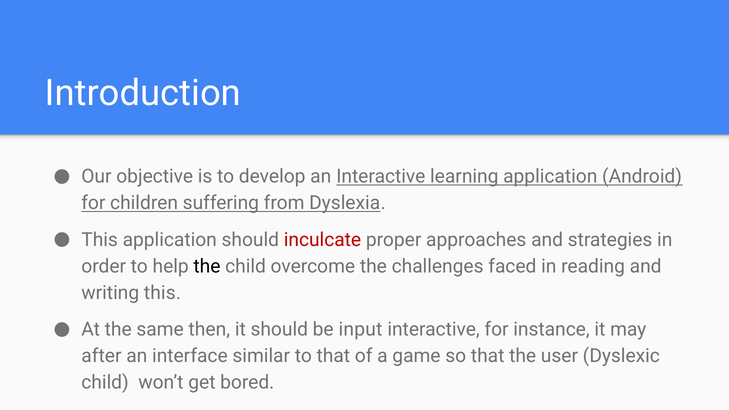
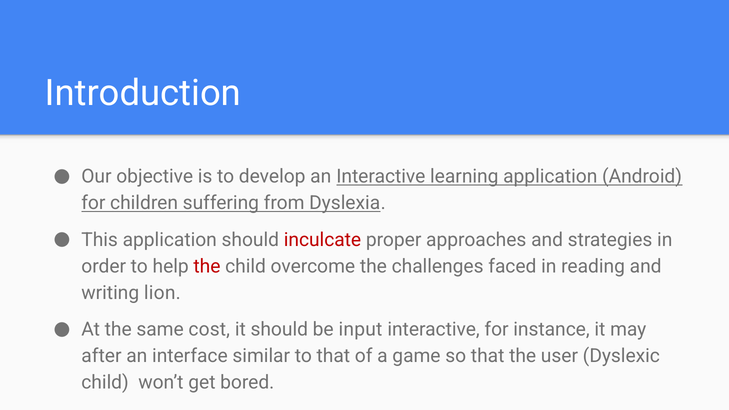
the at (207, 266) colour: black -> red
writing this: this -> lion
then: then -> cost
